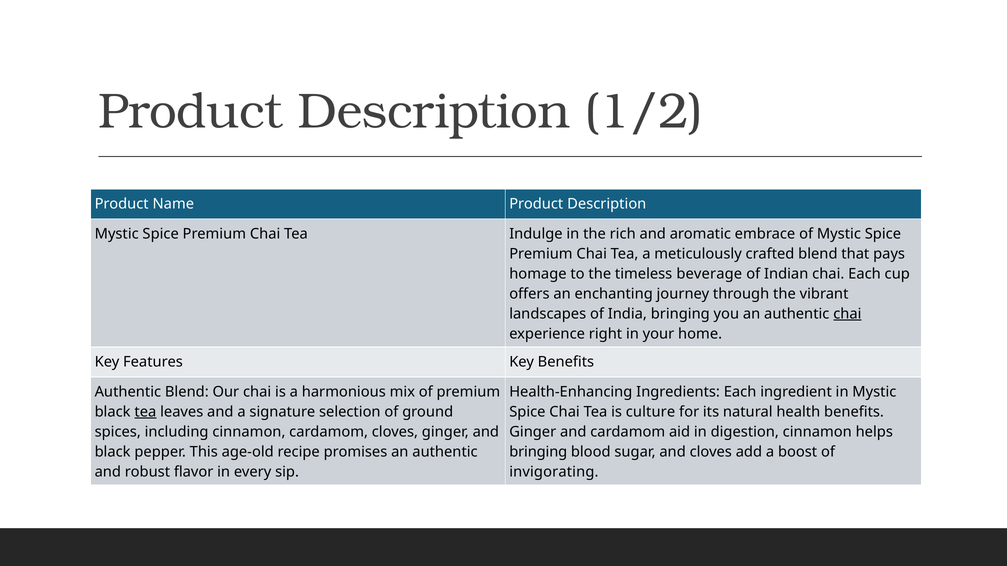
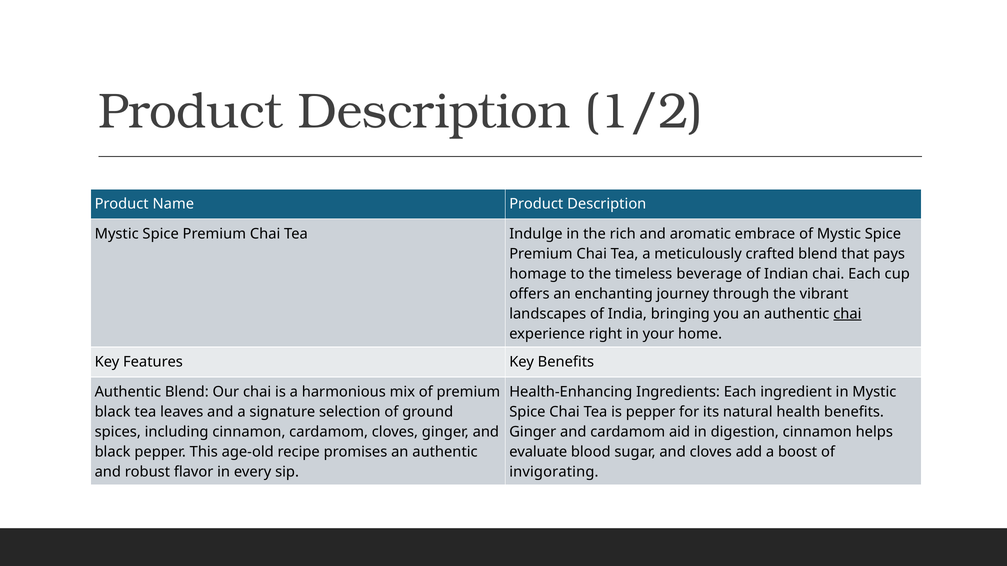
tea at (145, 412) underline: present -> none
is culture: culture -> pepper
bringing at (538, 452): bringing -> evaluate
